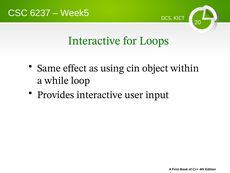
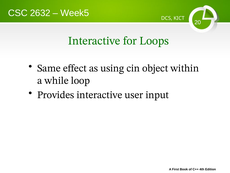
6237: 6237 -> 2632
